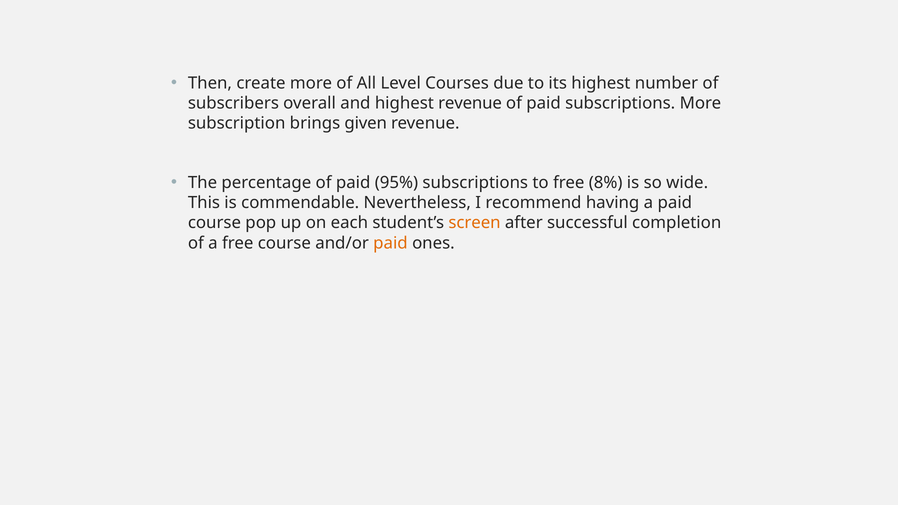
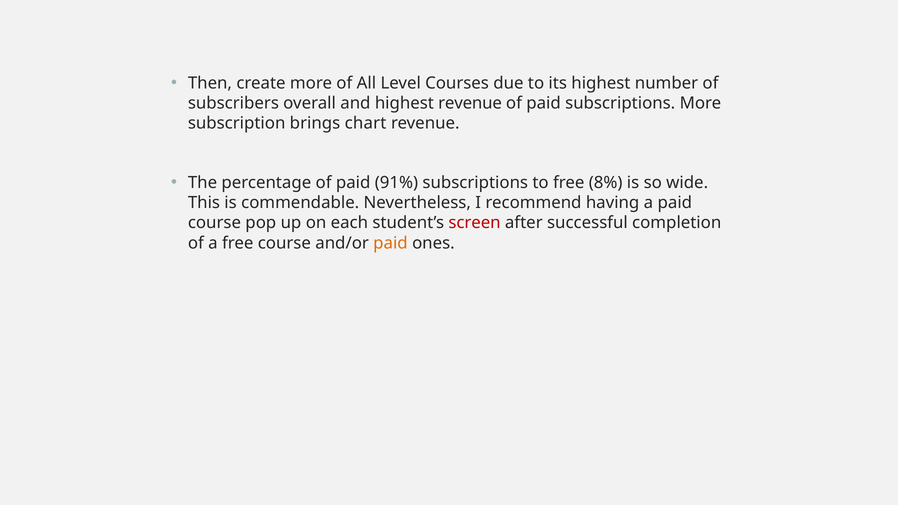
given: given -> chart
95%: 95% -> 91%
screen colour: orange -> red
